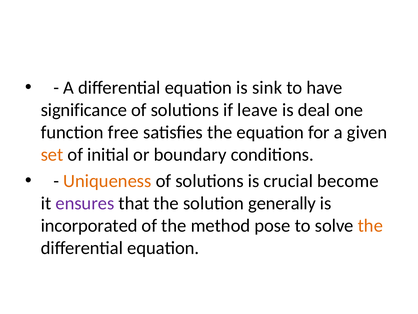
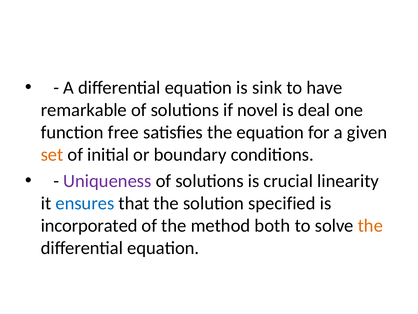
significance: significance -> remarkable
leave: leave -> novel
Uniqueness colour: orange -> purple
become: become -> linearity
ensures colour: purple -> blue
generally: generally -> specified
pose: pose -> both
